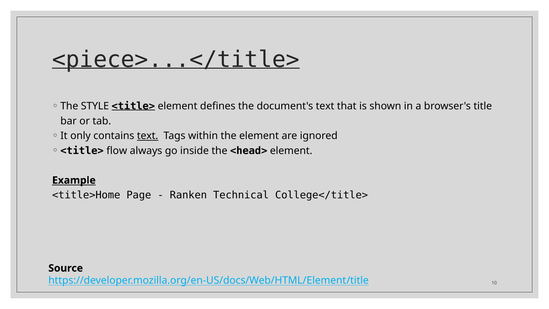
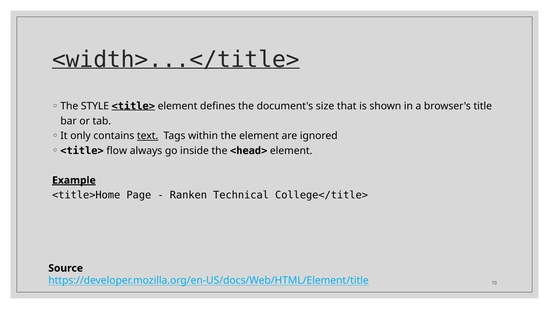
<piece>...</title>: <piece>...</title> -> <width>...</title>
document's text: text -> size
Example underline: none -> present
